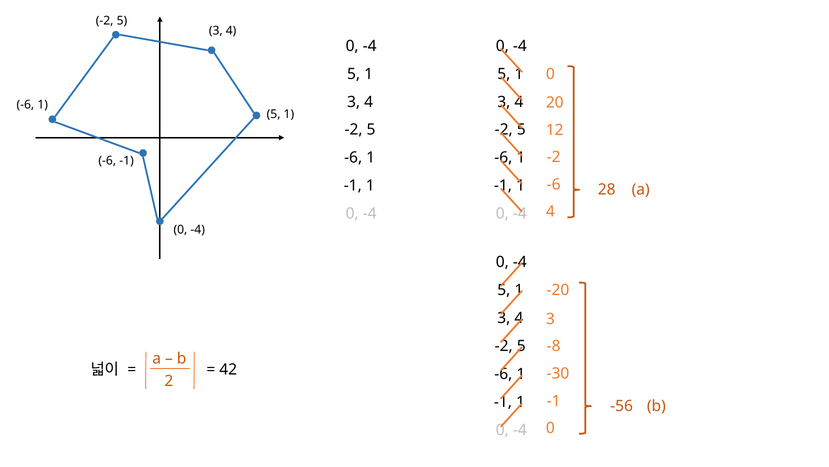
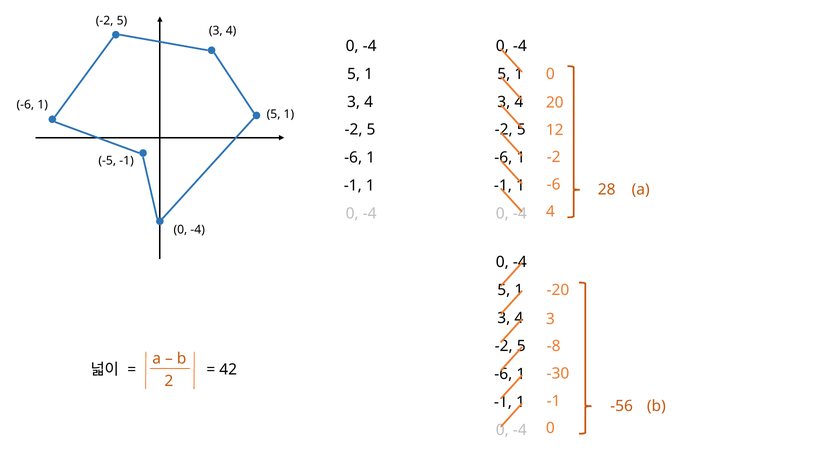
-6 at (107, 161): -6 -> -5
